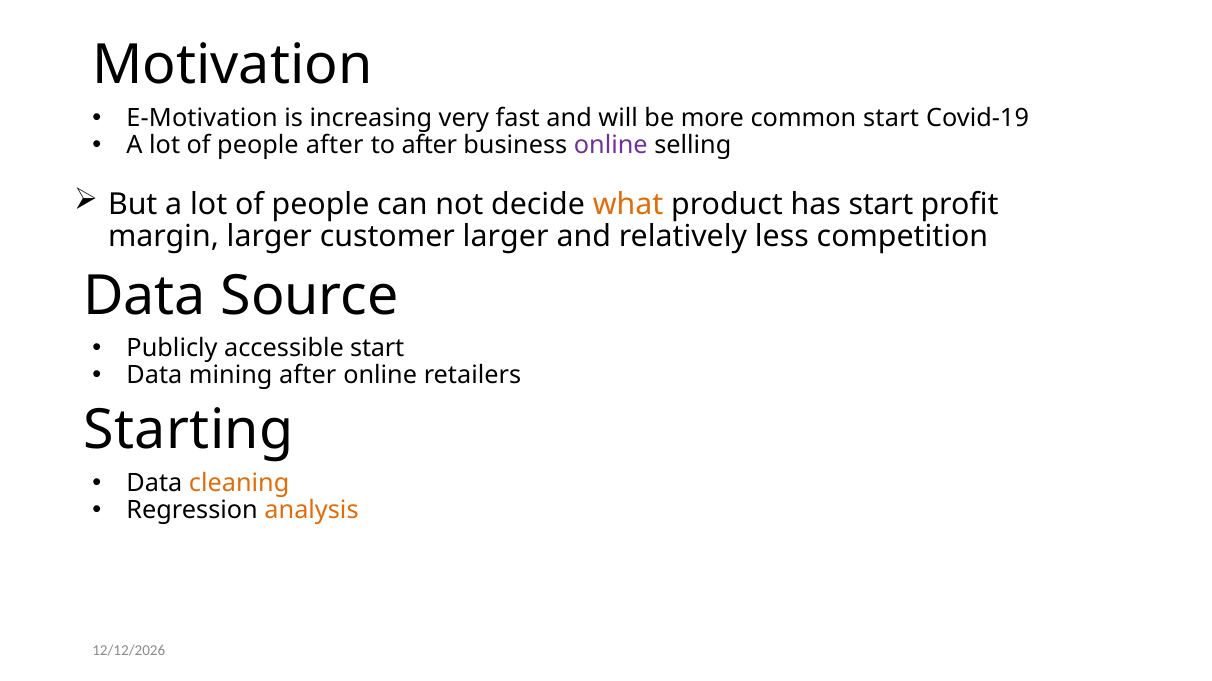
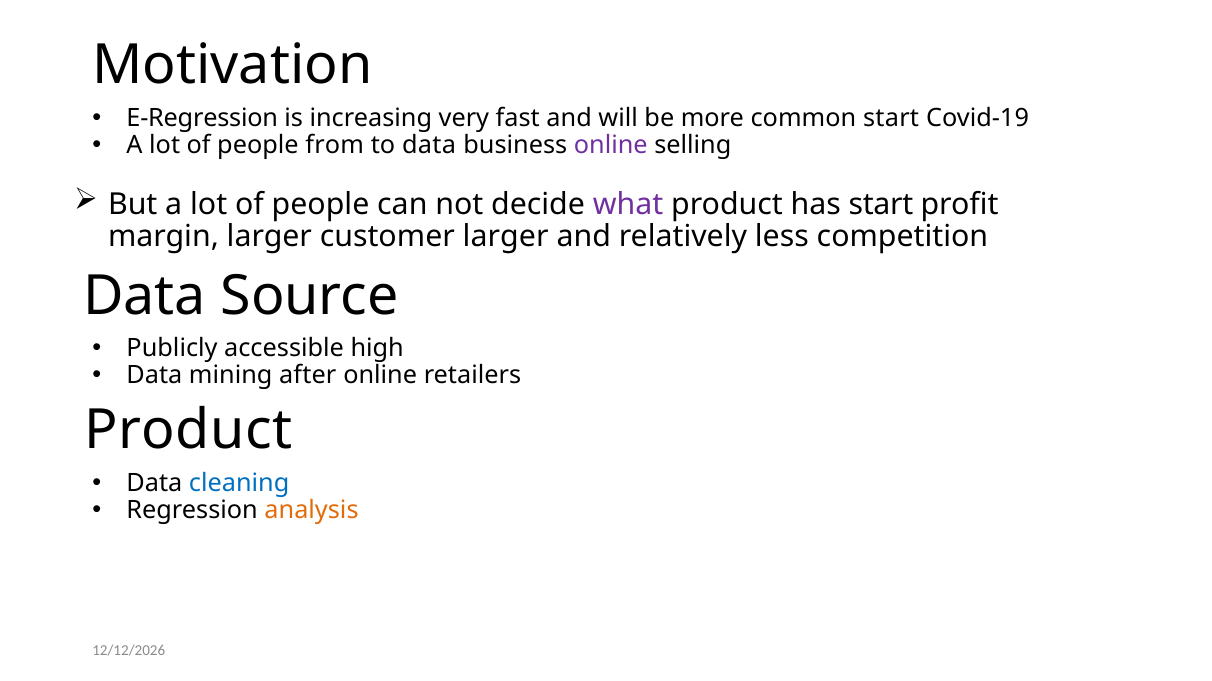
E-Motivation: E-Motivation -> E-Regression
people after: after -> from
to after: after -> data
what colour: orange -> purple
accessible start: start -> high
Starting at (188, 431): Starting -> Product
cleaning colour: orange -> blue
